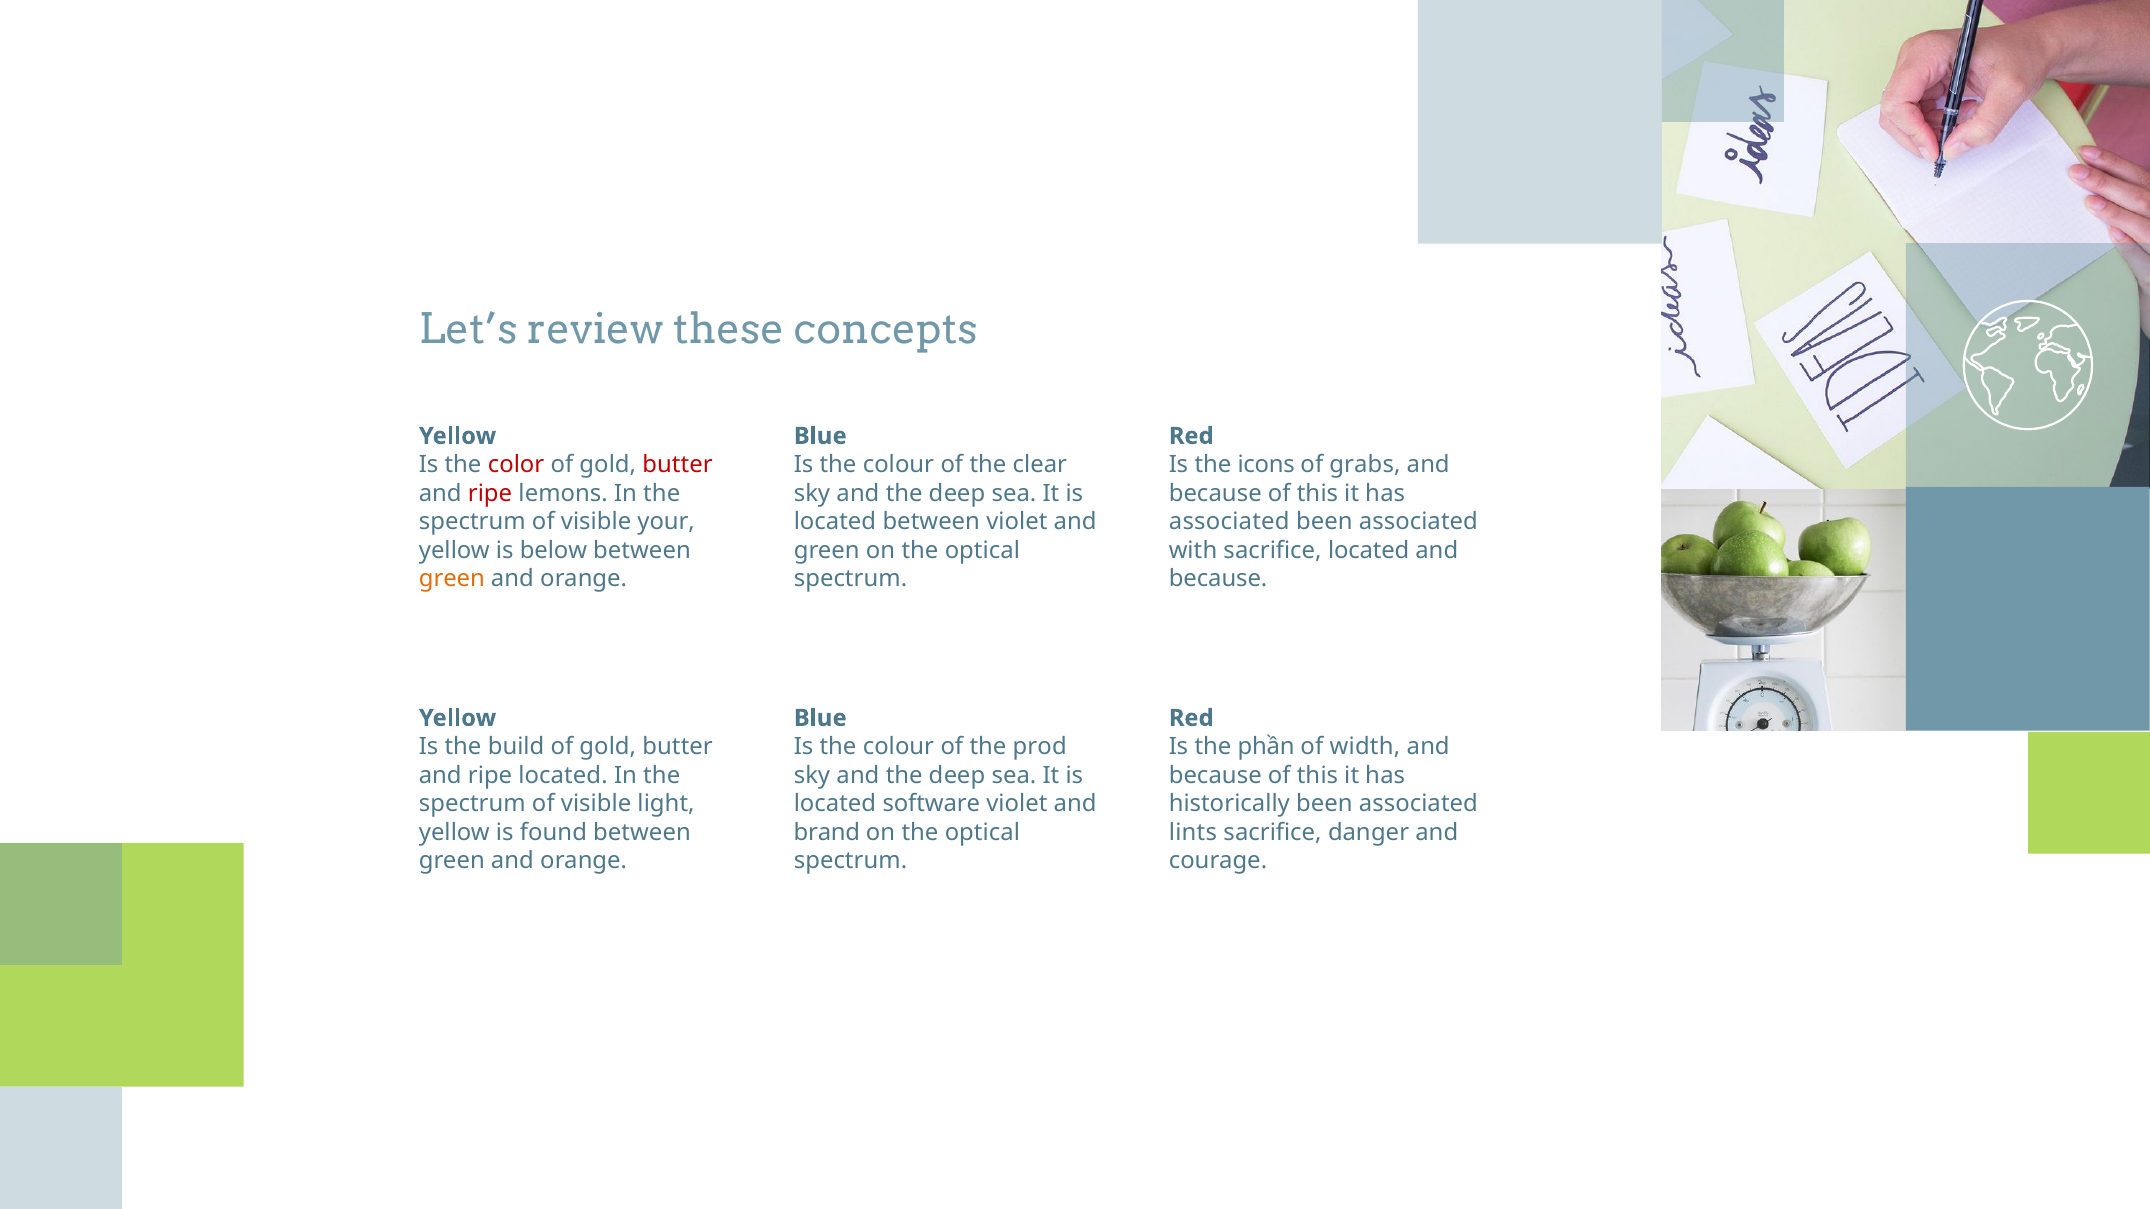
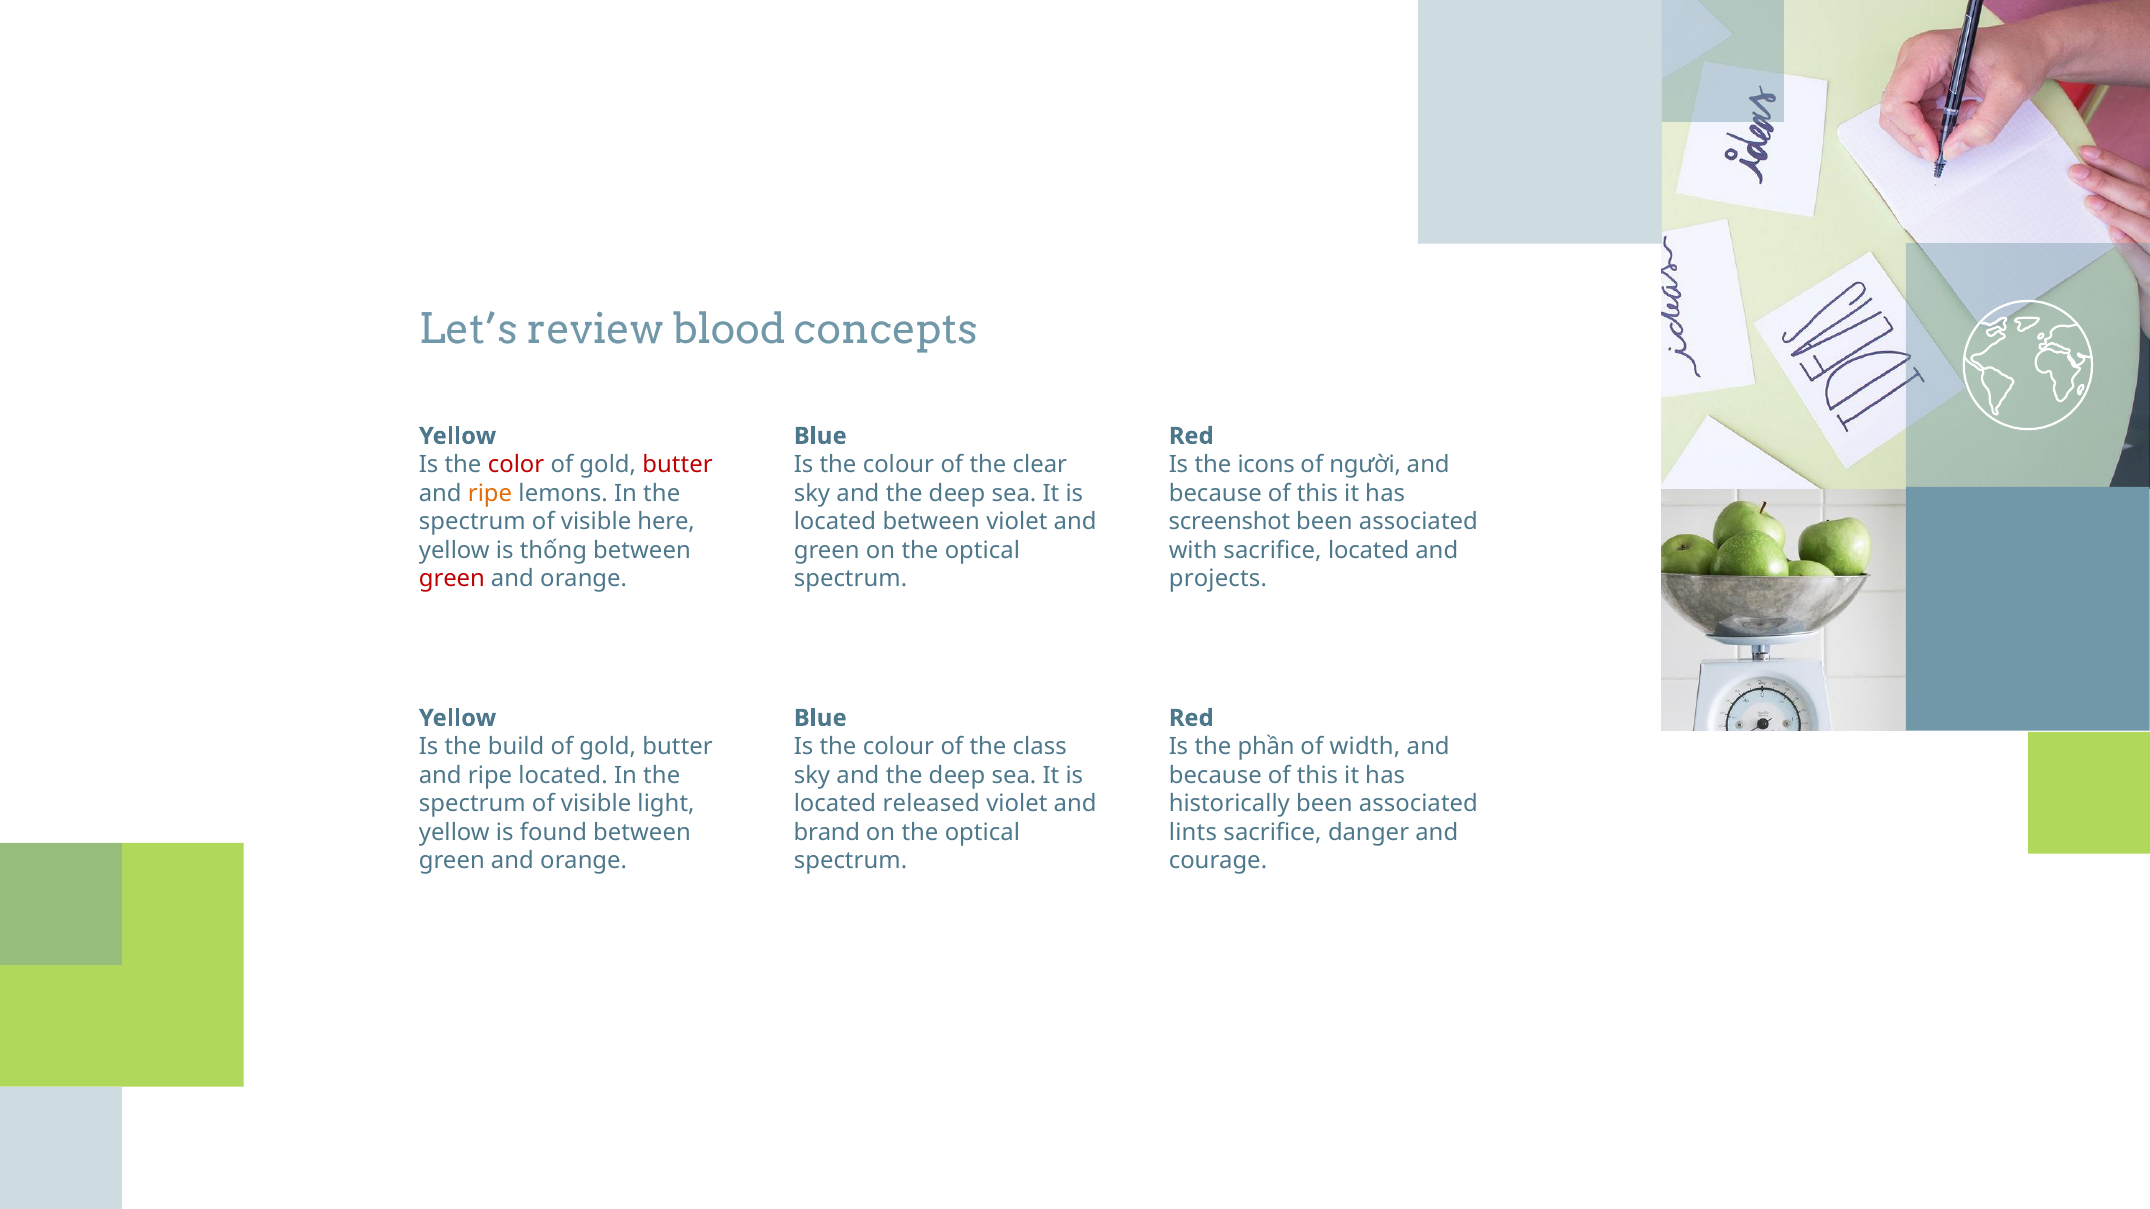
these: these -> blood
grabs: grabs -> người
ripe at (490, 493) colour: red -> orange
your: your -> here
associated at (1229, 522): associated -> screenshot
below: below -> thống
green at (452, 579) colour: orange -> red
because at (1218, 579): because -> projects
prod: prod -> class
software: software -> released
